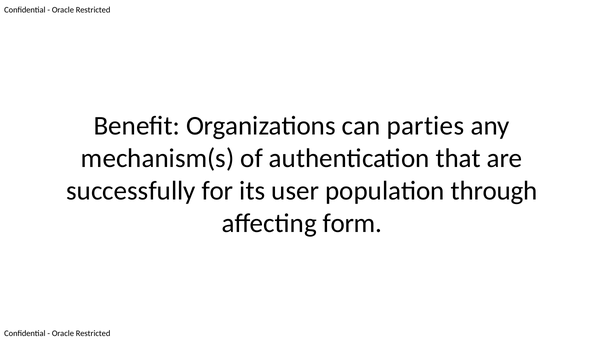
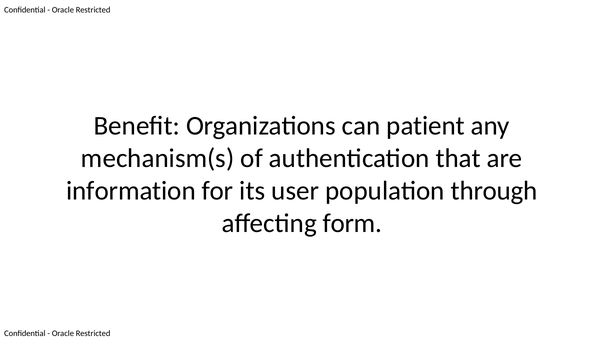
parties: parties -> patient
successfully: successfully -> information
